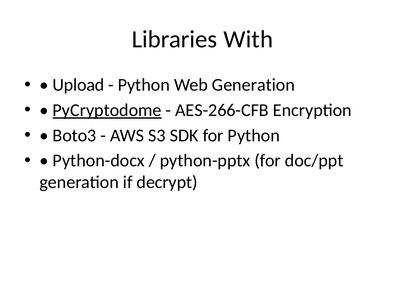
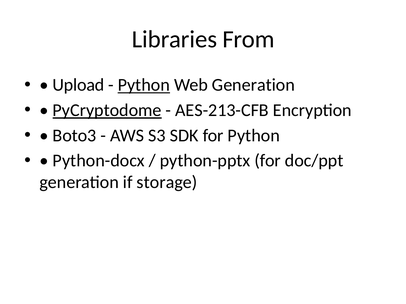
With: With -> From
Python at (144, 85) underline: none -> present
AES-266-CFB: AES-266-CFB -> AES-213-CFB
decrypt: decrypt -> storage
